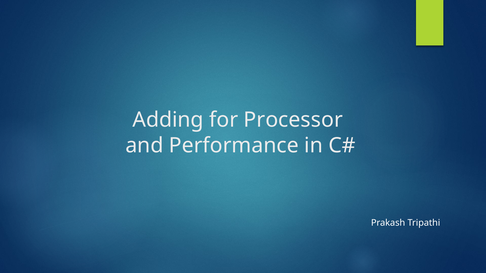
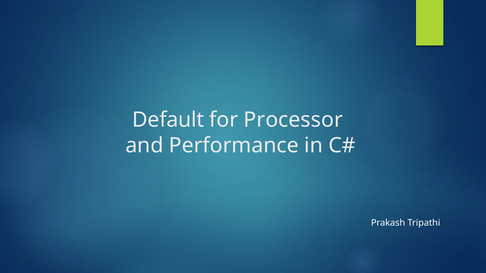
Adding: Adding -> Default
